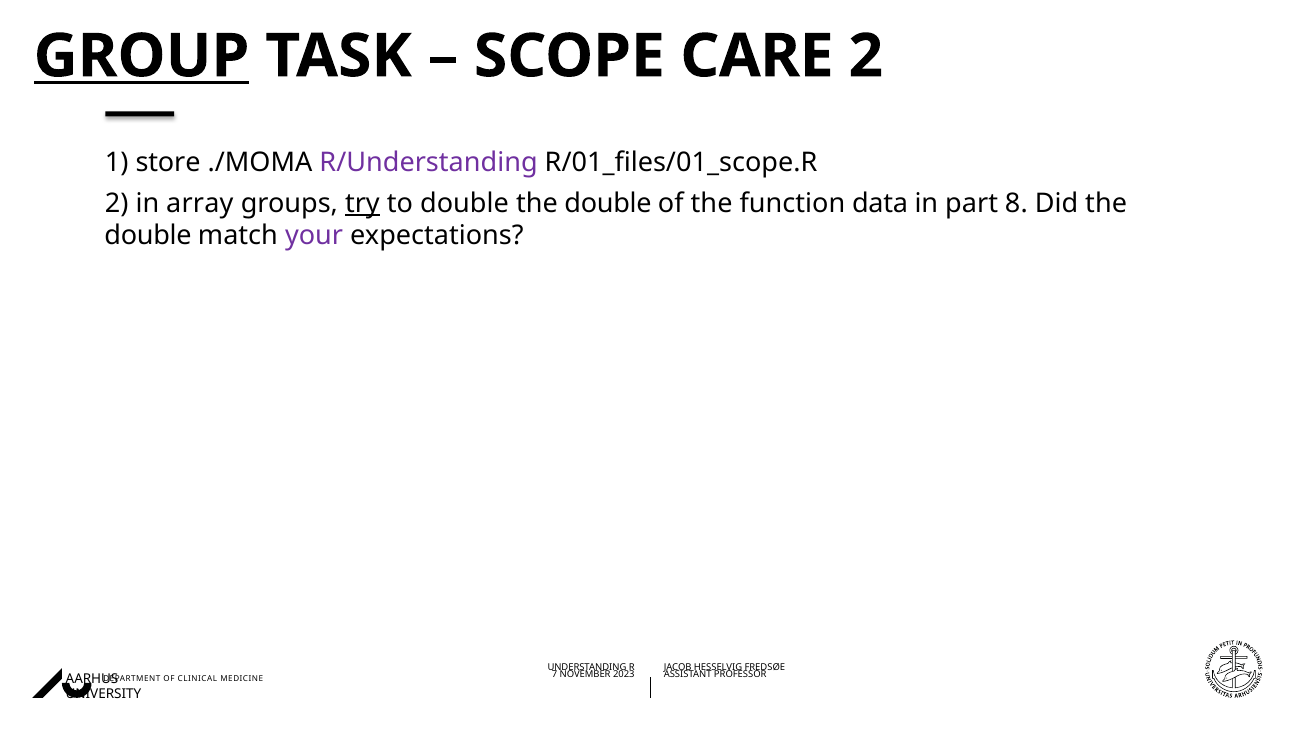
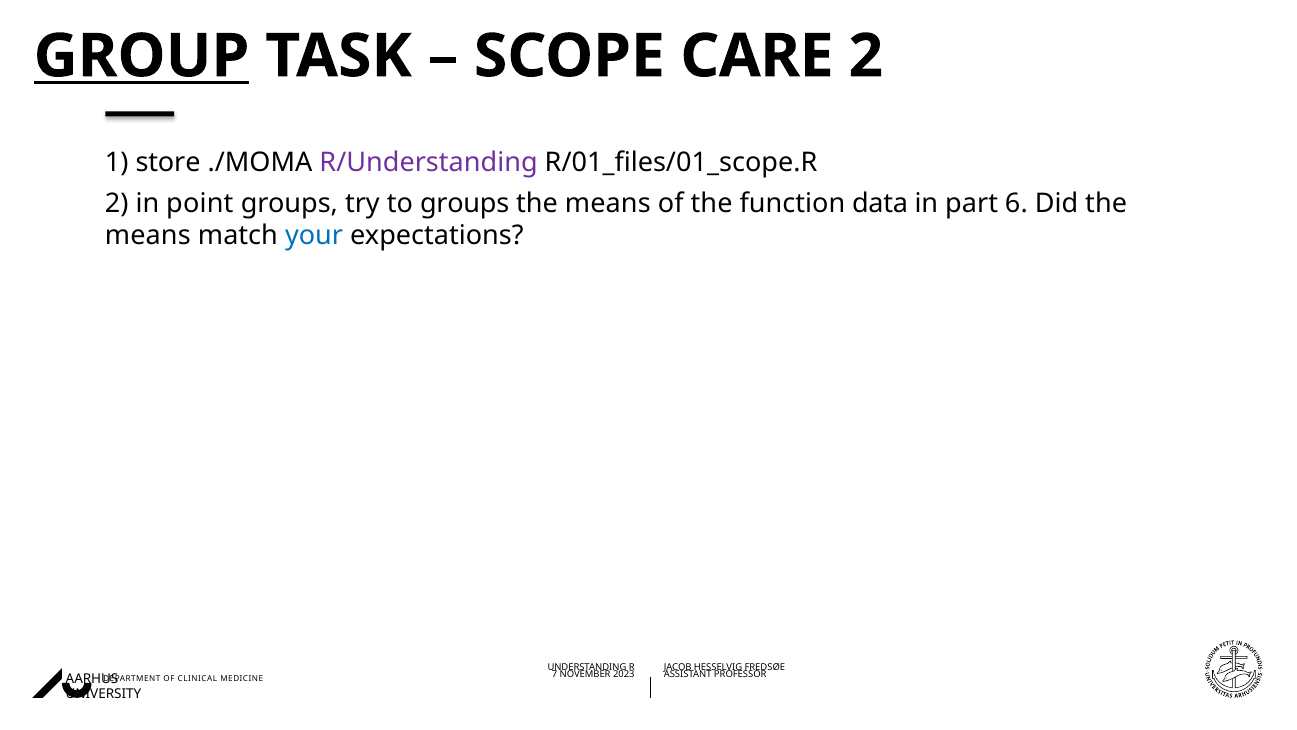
array: array -> point
try underline: present -> none
to double: double -> groups
double at (608, 203): double -> means
8: 8 -> 6
double at (148, 235): double -> means
your colour: purple -> blue
